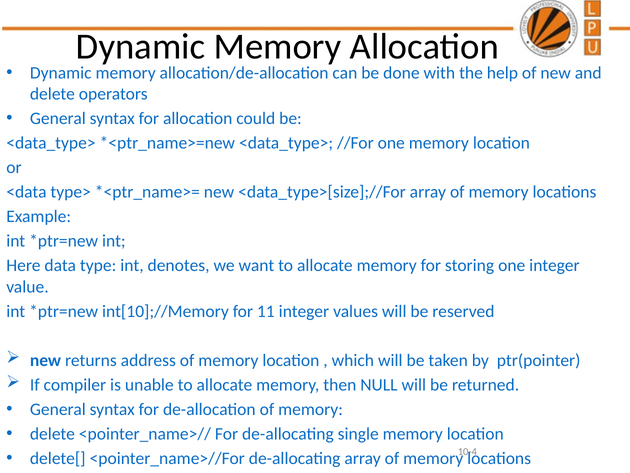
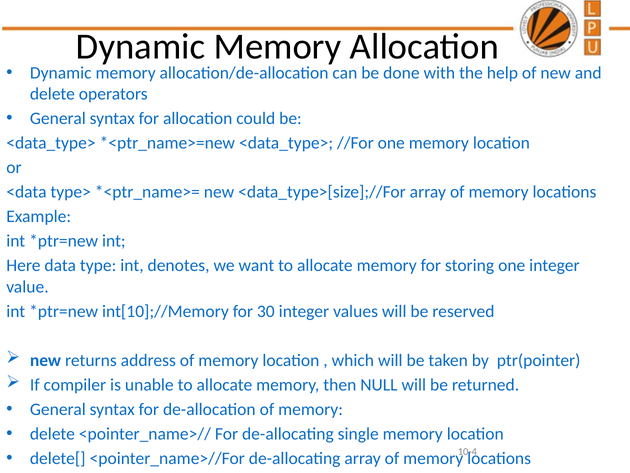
11: 11 -> 30
